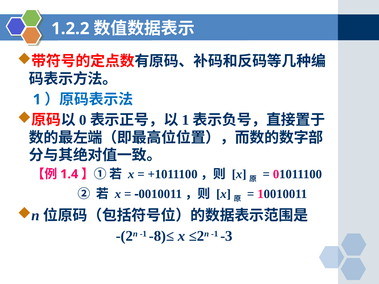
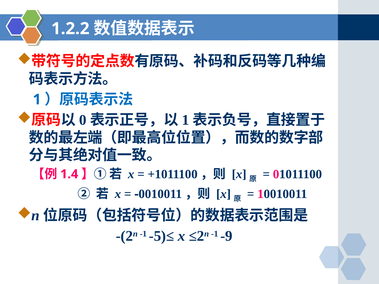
-8)≤: -8)≤ -> -5)≤
-3: -3 -> -9
